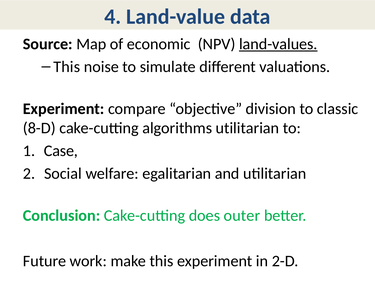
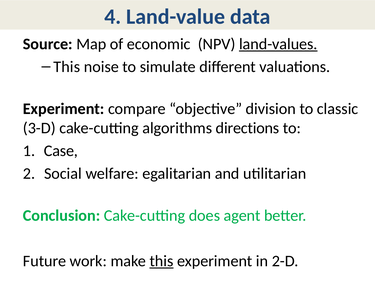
8-D: 8-D -> 3-D
algorithms utilitarian: utilitarian -> directions
outer: outer -> agent
this at (162, 261) underline: none -> present
